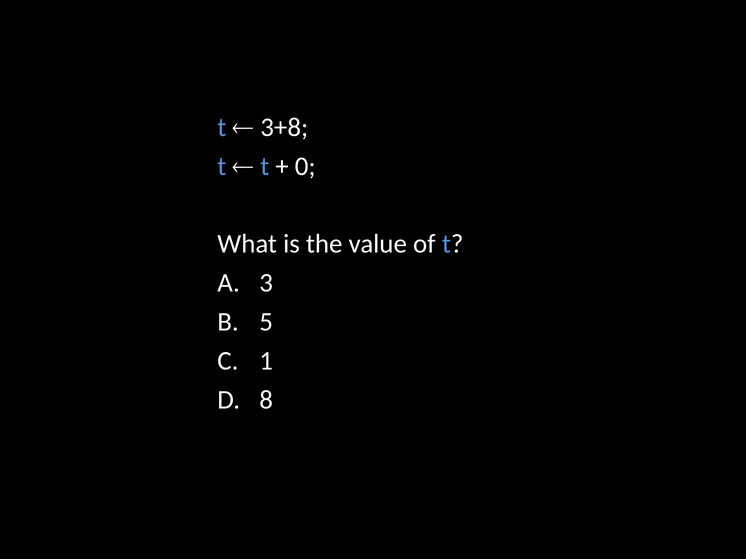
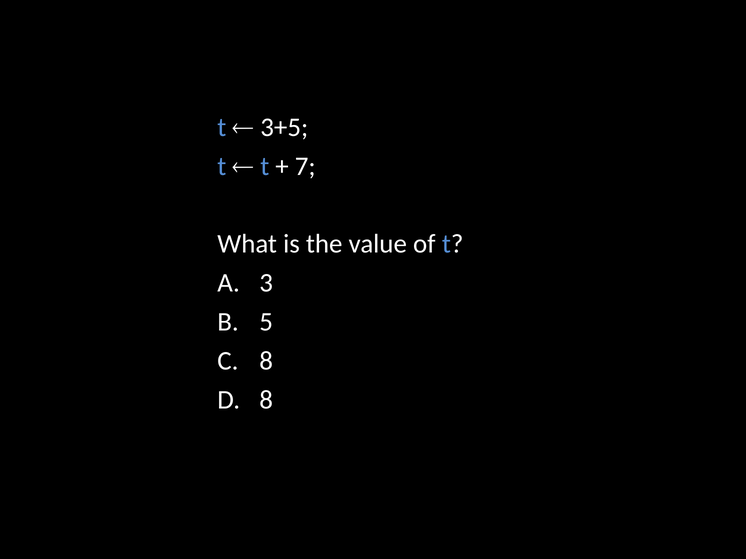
3+8: 3+8 -> 3+5
0: 0 -> 7
1 at (266, 361): 1 -> 8
